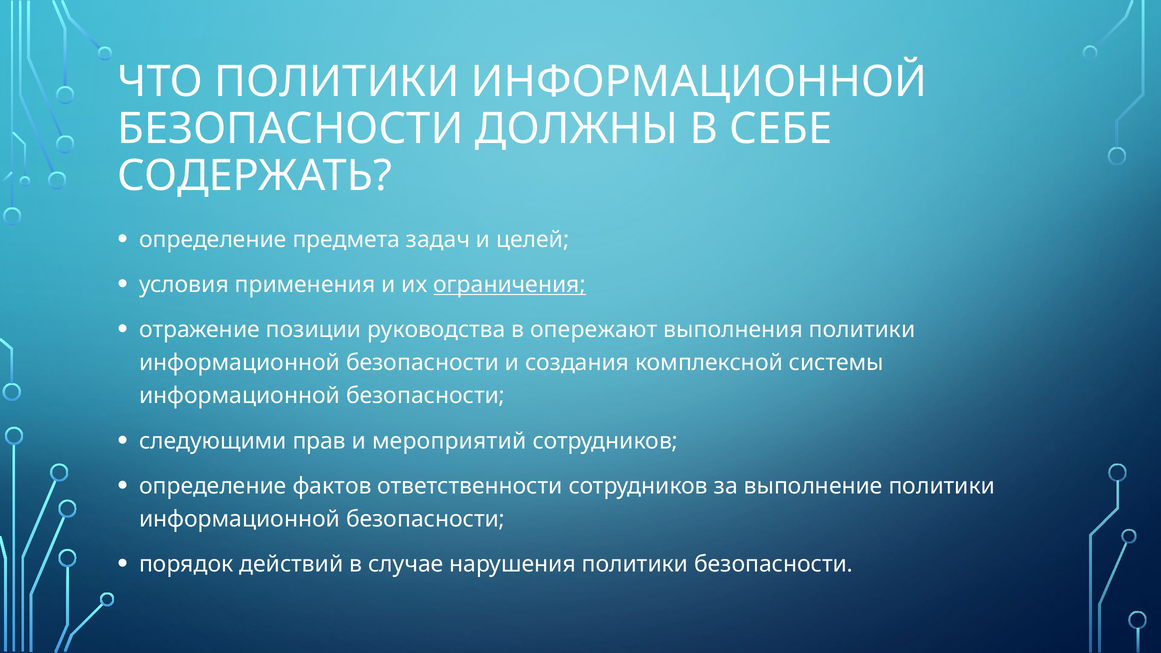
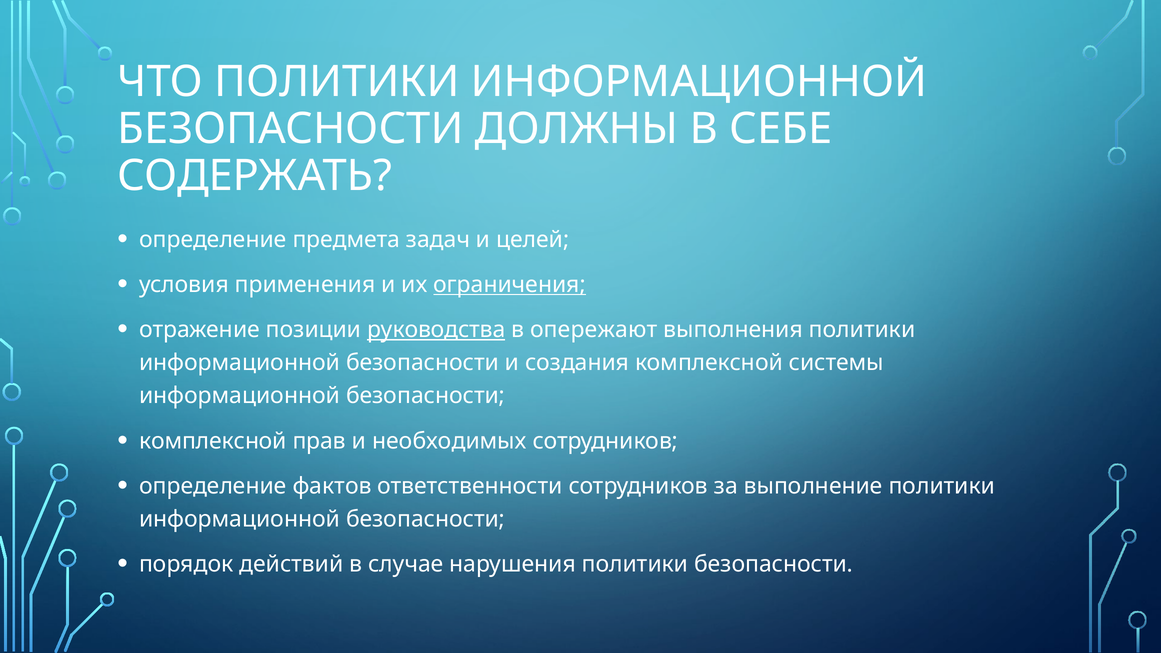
руководства underline: none -> present
следующими at (213, 441): следующими -> комплексной
мероприятий: мероприятий -> необходимых
